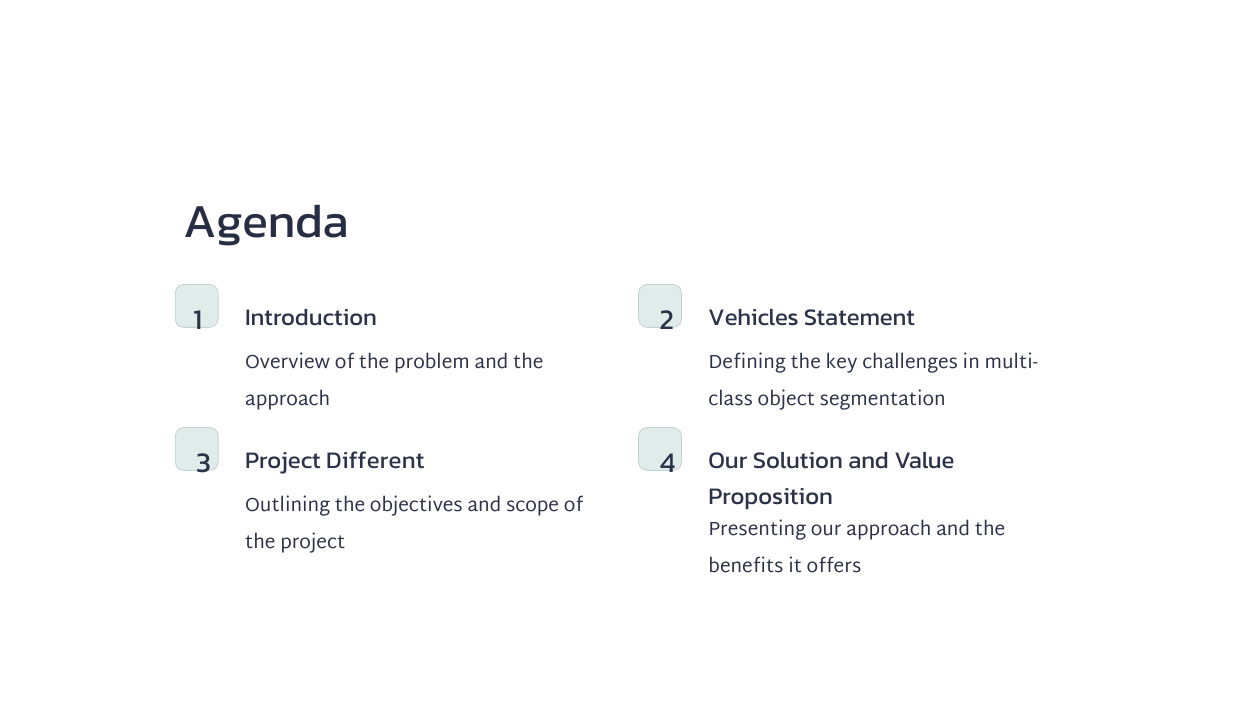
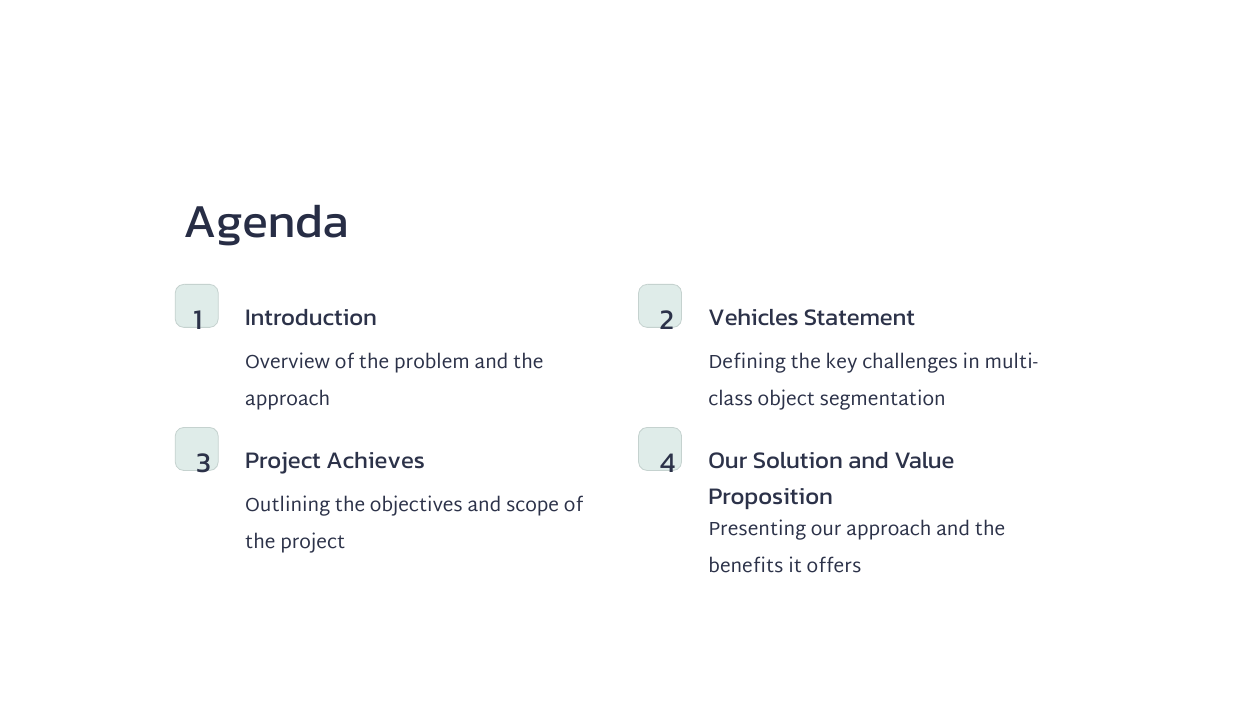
Different: Different -> Achieves
